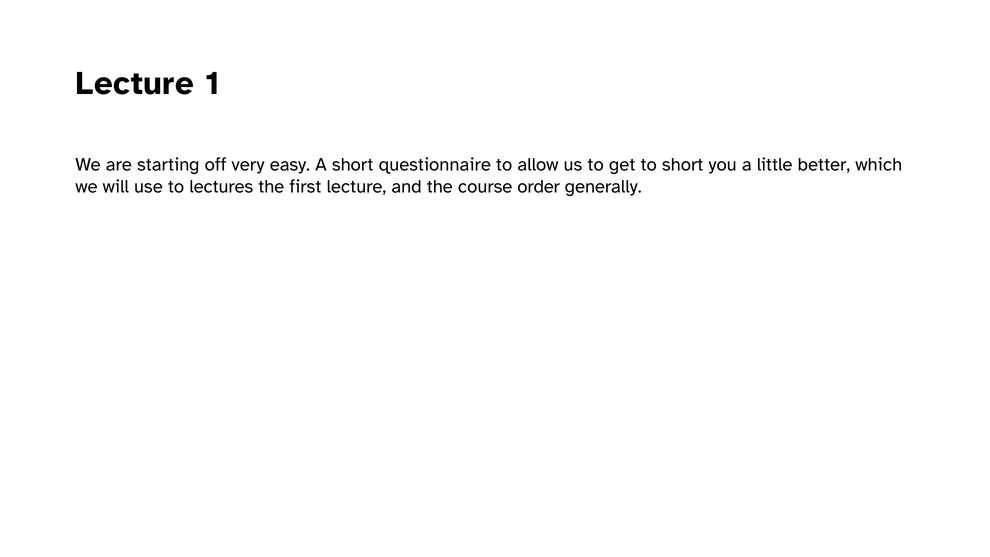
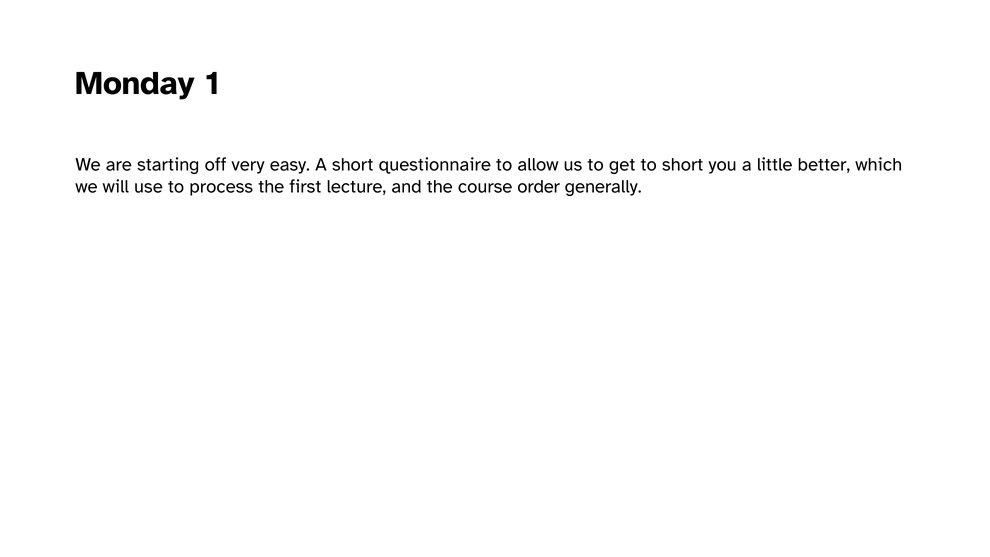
Lecture at (135, 83): Lecture -> Monday
lectures: lectures -> process
